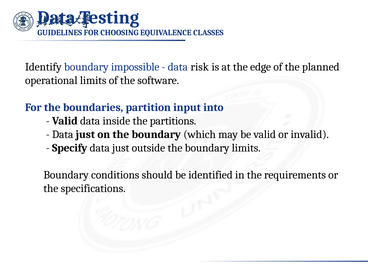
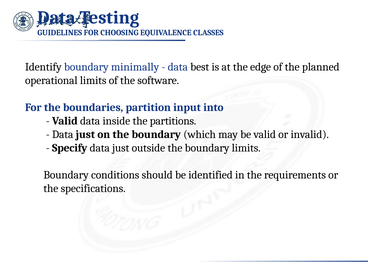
impossible: impossible -> minimally
risk: risk -> best
